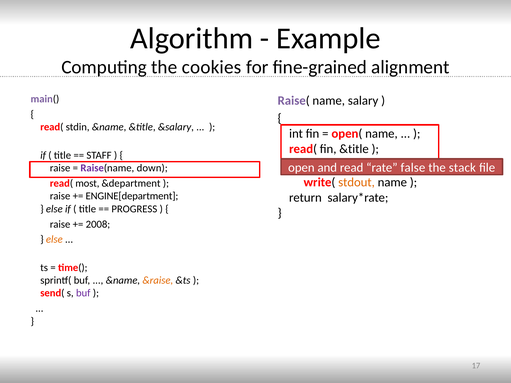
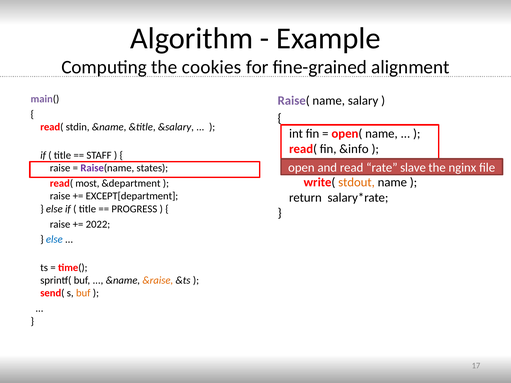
fin &title: &title -> &info
false: false -> slave
stack: stack -> nginx
down: down -> states
ENGINE[department: ENGINE[department -> EXCEPT[department
2008: 2008 -> 2022
else at (54, 240) colour: orange -> blue
buf at (83, 293) colour: purple -> orange
